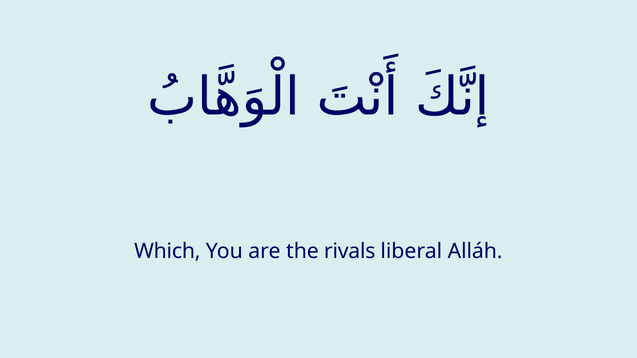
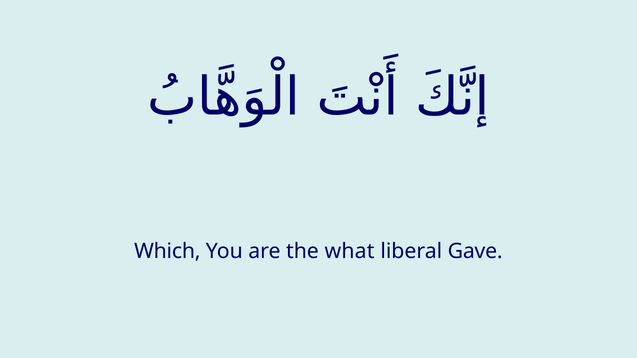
rivals: rivals -> what
Alláh: Alláh -> Gave
